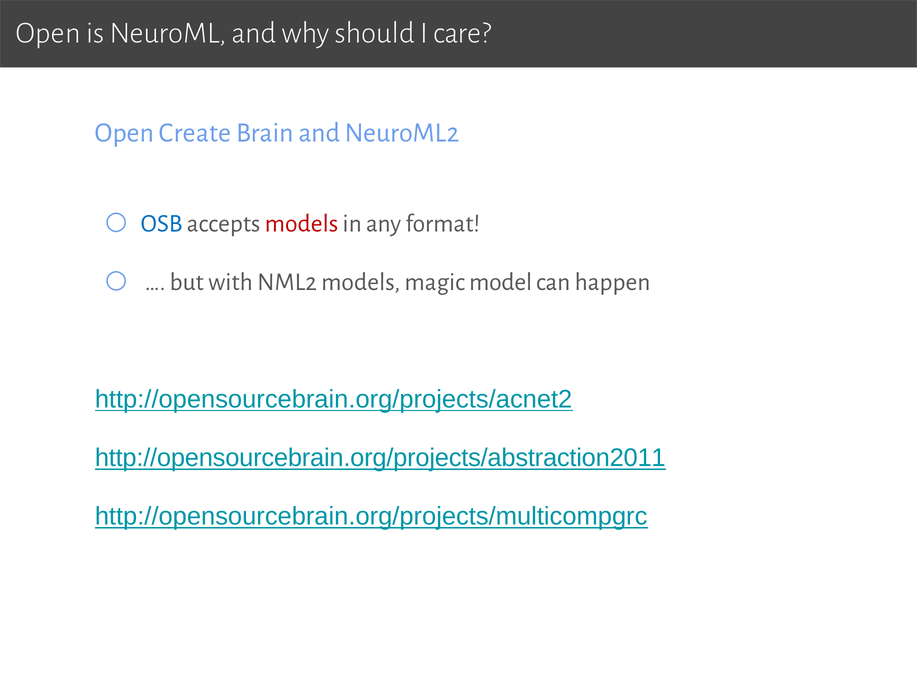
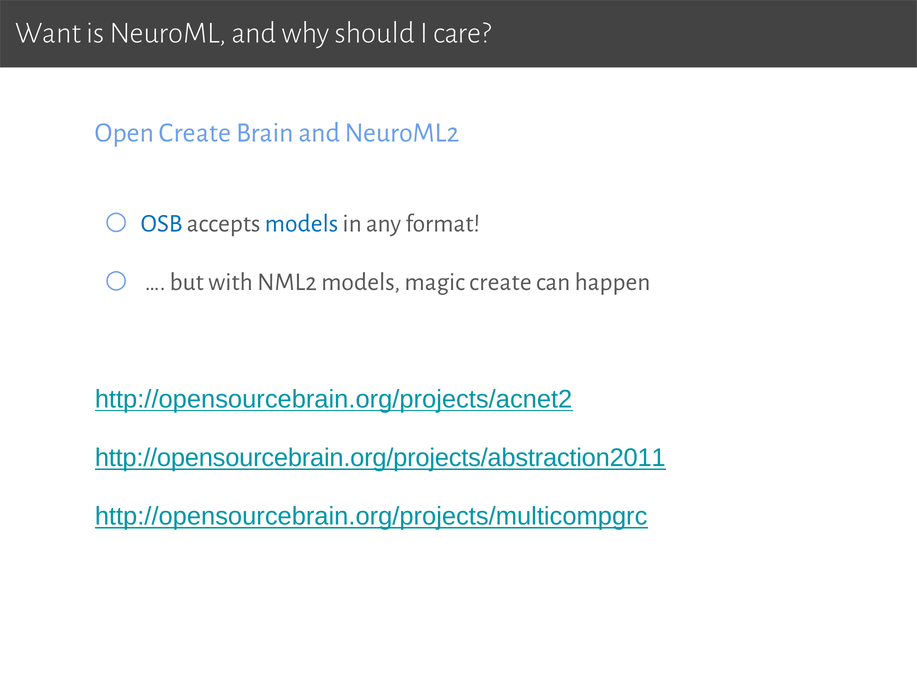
Open at (48, 33): Open -> Want
models at (301, 223) colour: red -> blue
magic model: model -> create
